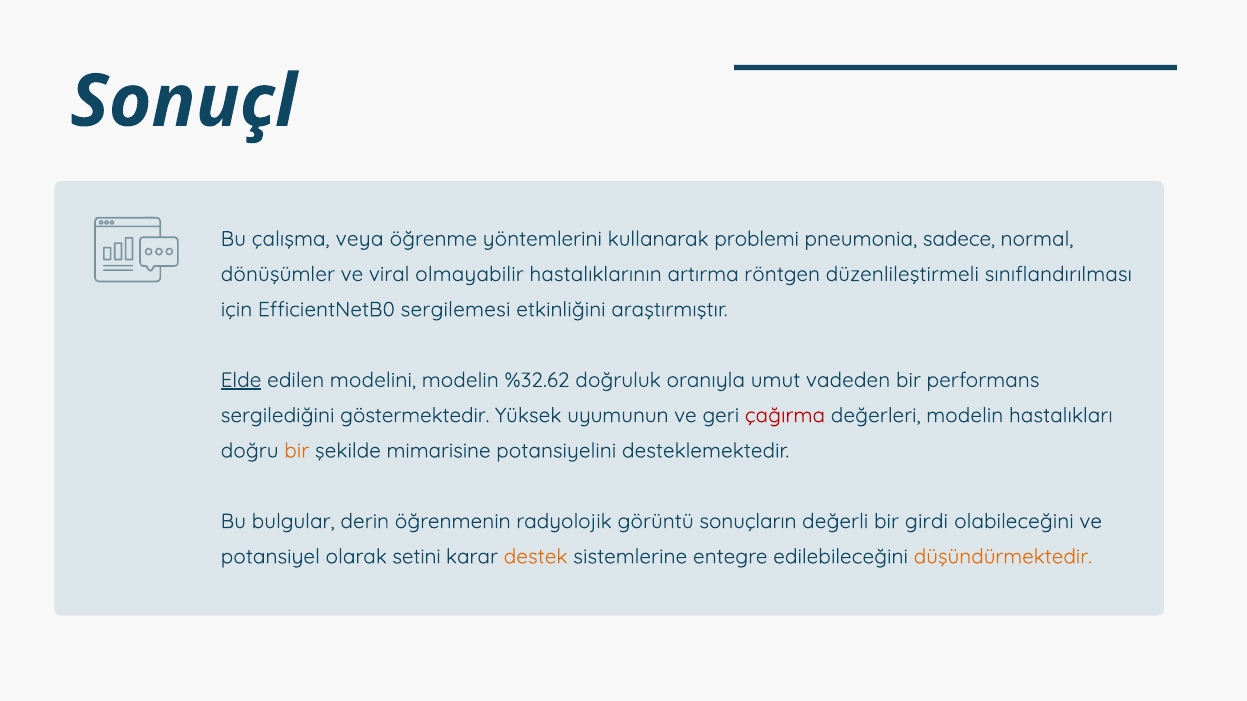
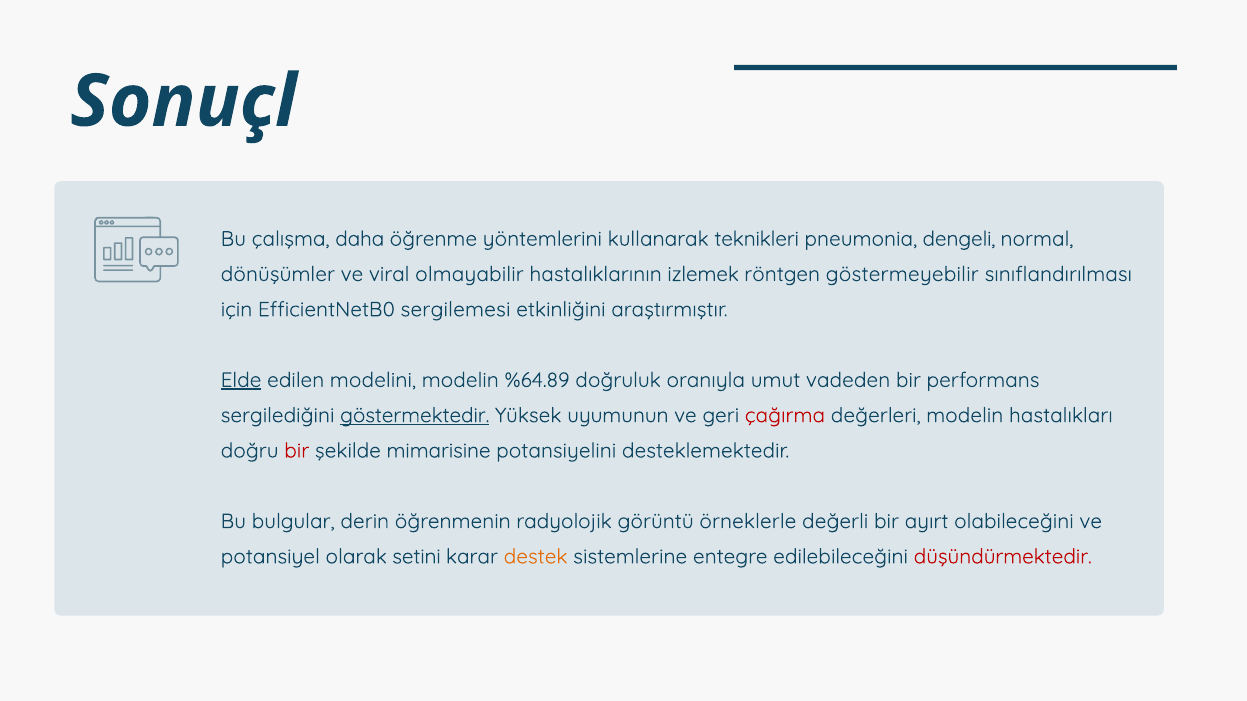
veya: veya -> daha
problemi: problemi -> teknikleri
sadece: sadece -> dengeli
artırma: artırma -> izlemek
düzenlileştirmeli: düzenlileştirmeli -> göstermeyebilir
%32.62: %32.62 -> %64.89
göstermektedir underline: none -> present
bir at (297, 451) colour: orange -> red
sonuçların: sonuçların -> örneklerle
girdi: girdi -> ayırt
düşündürmektedir colour: orange -> red
